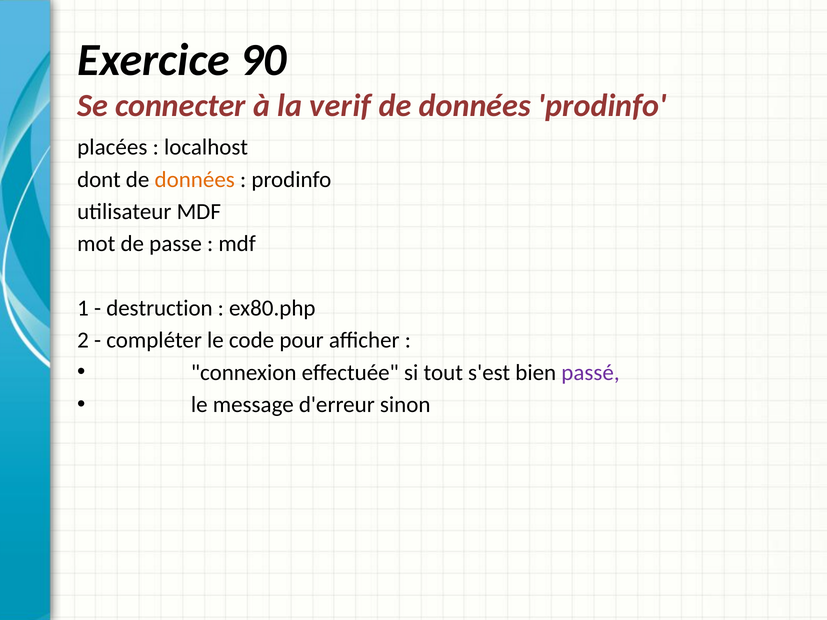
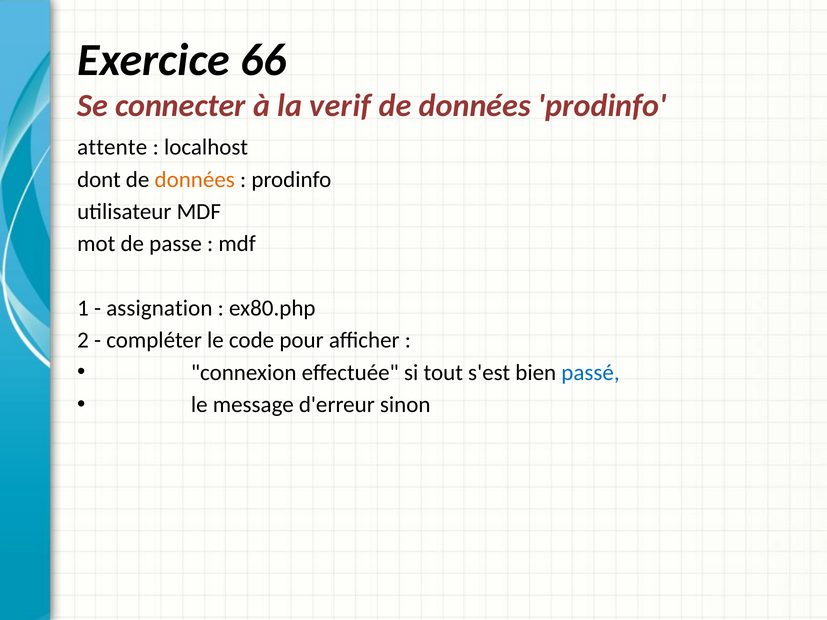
90: 90 -> 66
placées: placées -> attente
destruction: destruction -> assignation
passé colour: purple -> blue
